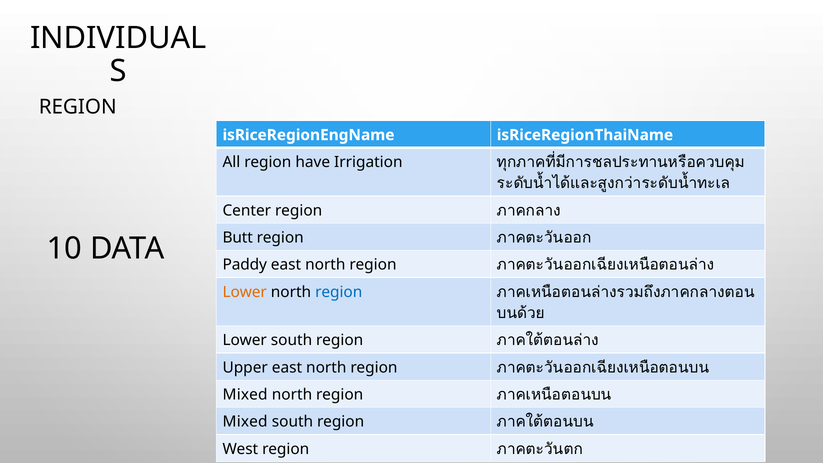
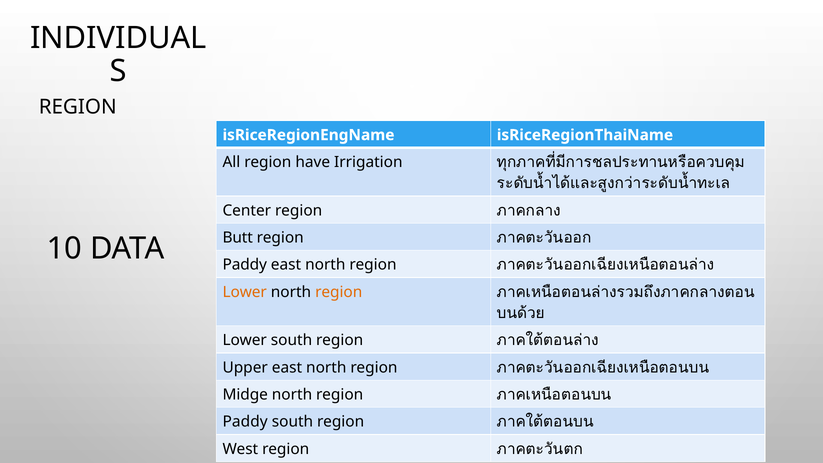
region at (339, 292) colour: blue -> orange
Mixed at (245, 395): Mixed -> Midge
Mixed at (245, 422): Mixed -> Paddy
